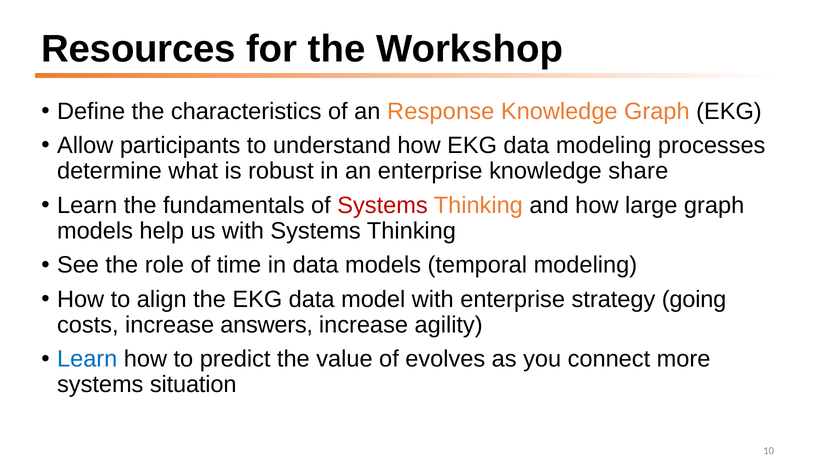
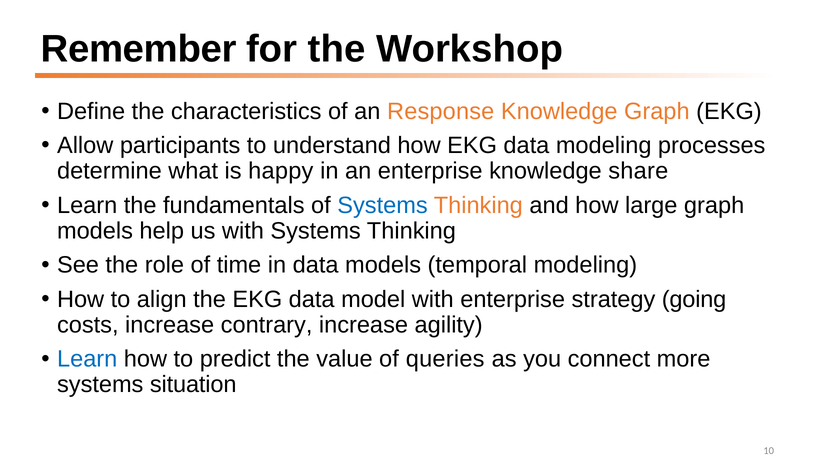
Resources: Resources -> Remember
robust: robust -> happy
Systems at (383, 205) colour: red -> blue
answers: answers -> contrary
evolves: evolves -> queries
